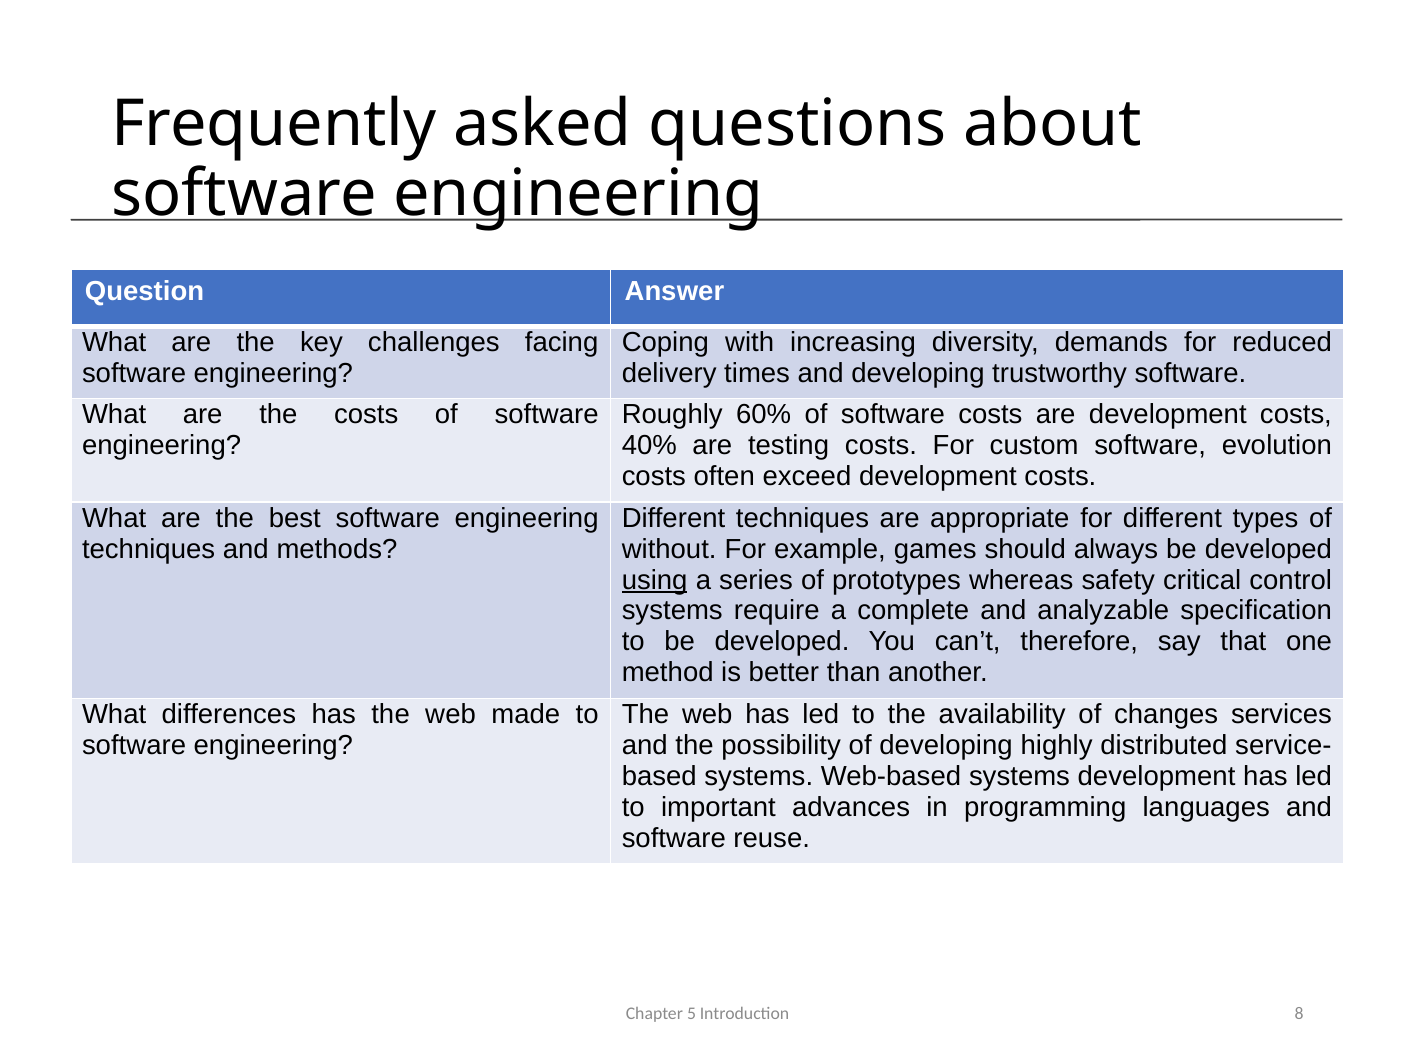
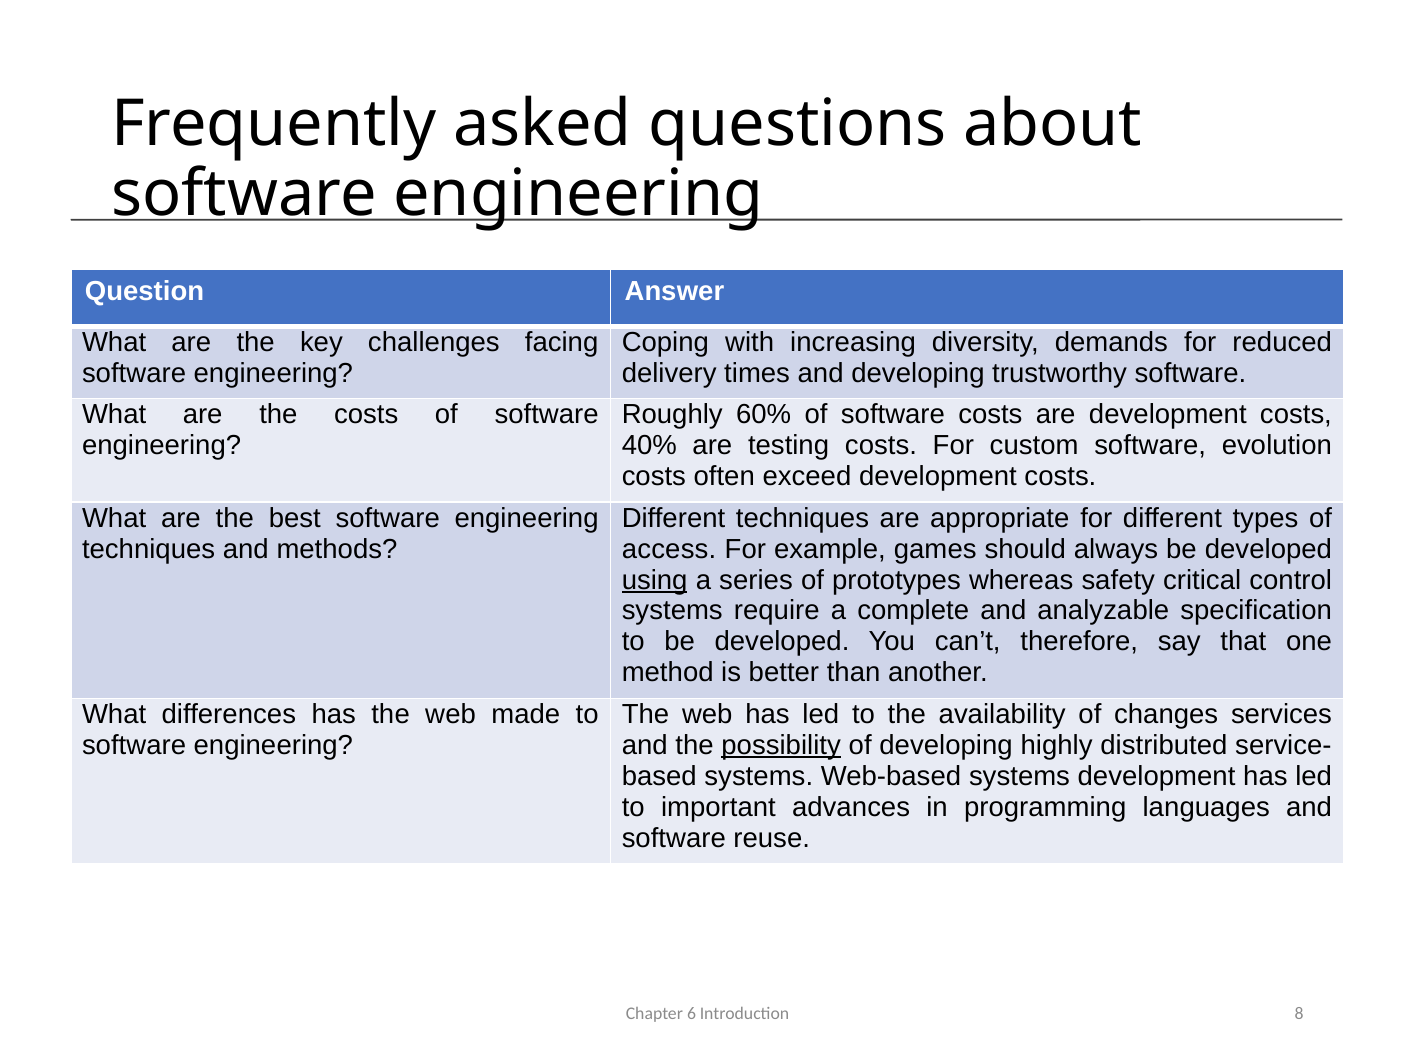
without: without -> access
possibility underline: none -> present
5: 5 -> 6
